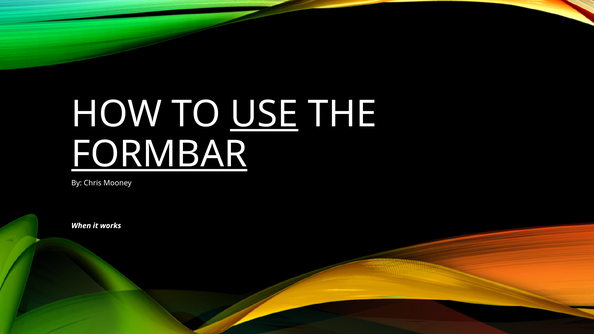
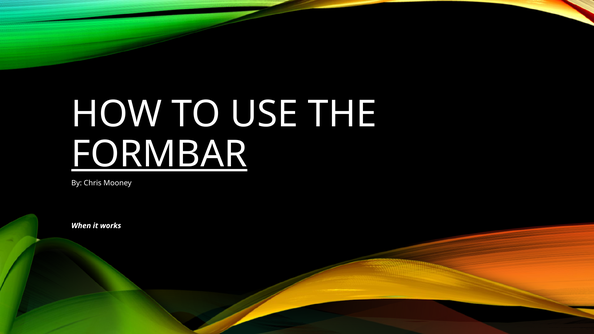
USE underline: present -> none
